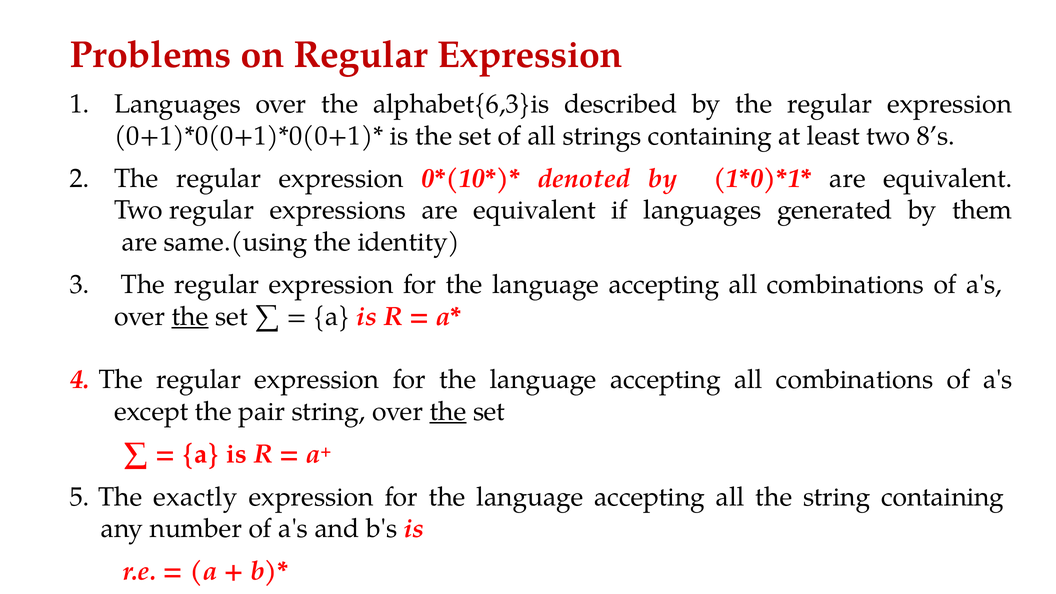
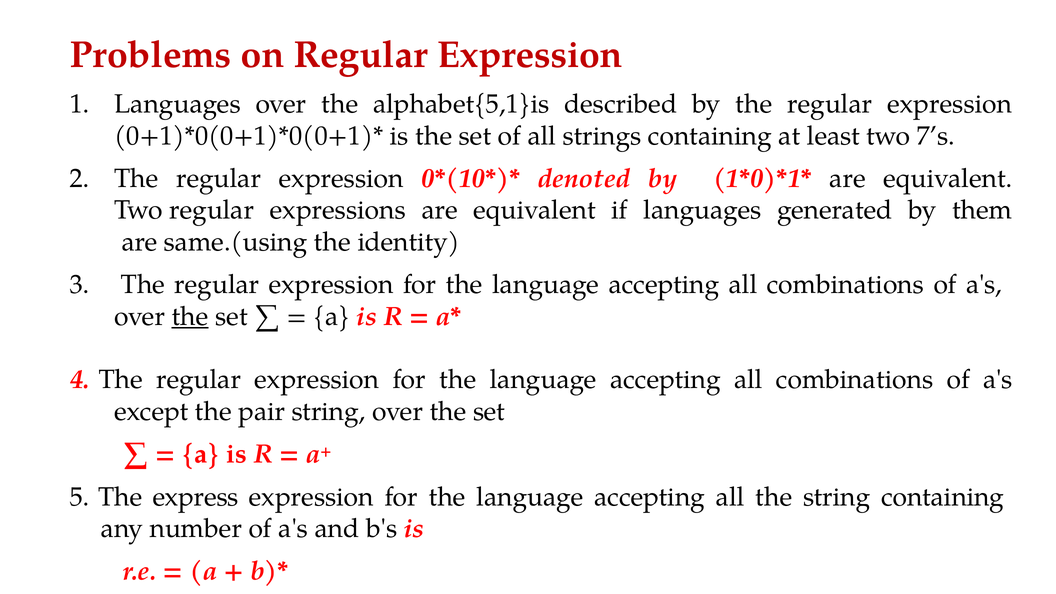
alphabet{6,3}is: alphabet{6,3}is -> alphabet{5,1}is
8’s: 8’s -> 7’s
the at (448, 411) underline: present -> none
exactly: exactly -> express
